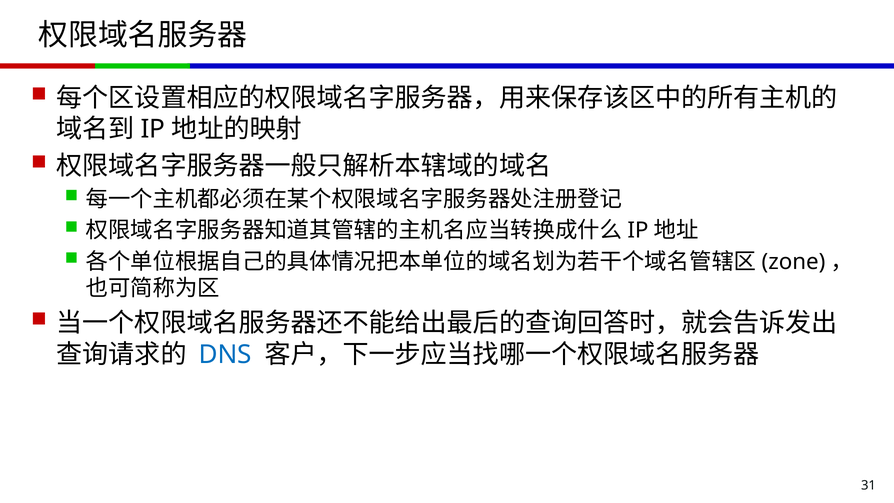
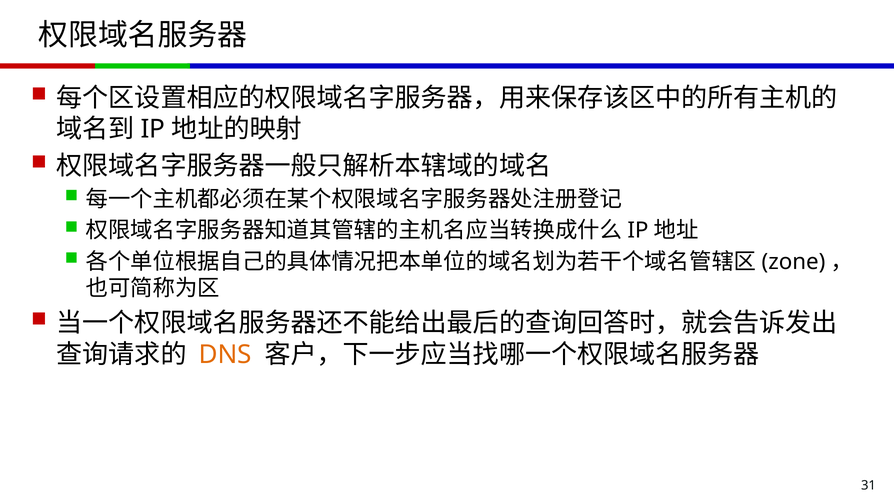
DNS colour: blue -> orange
